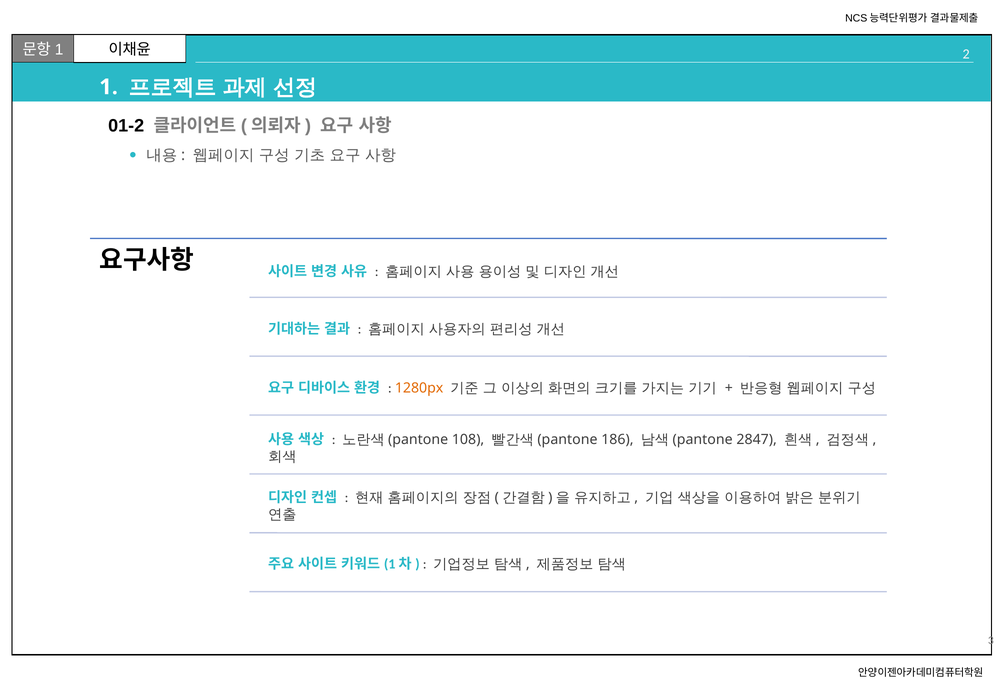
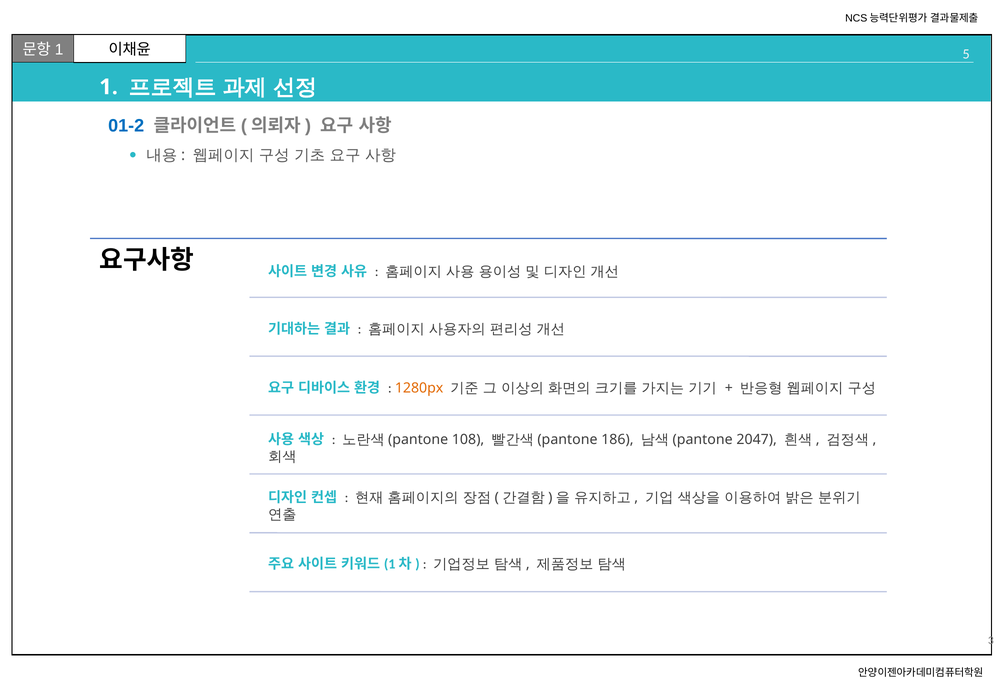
2: 2 -> 5
01-2 colour: black -> blue
2847: 2847 -> 2047
